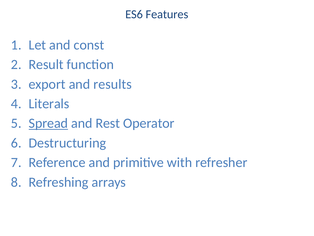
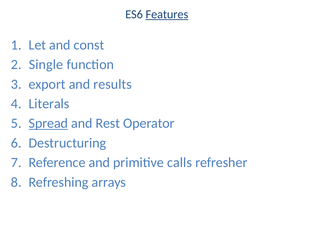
Features underline: none -> present
Result: Result -> Single
with: with -> calls
